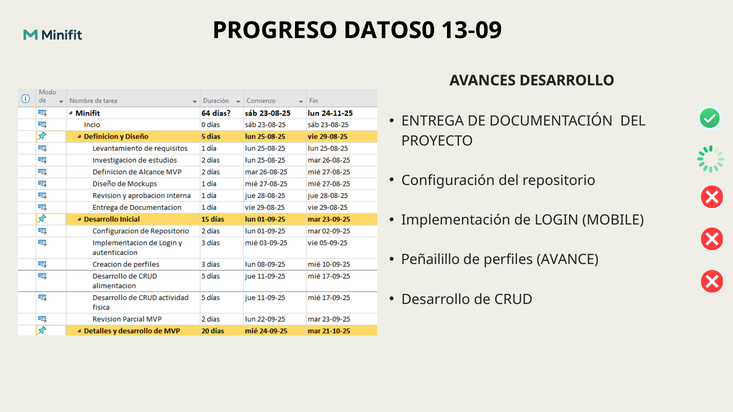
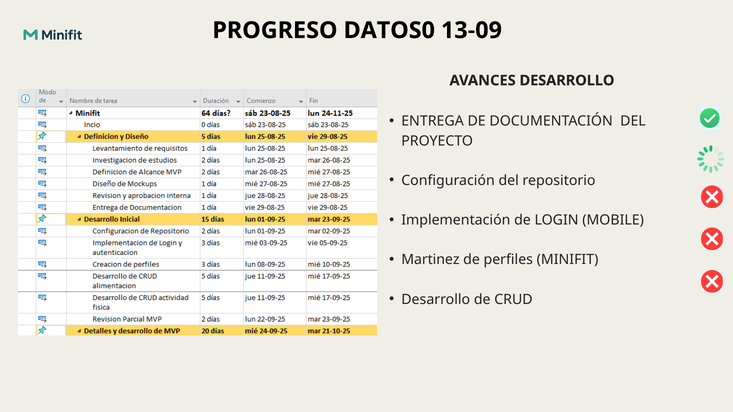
Peñailillo: Peñailillo -> Martinez
AVANCE: AVANCE -> MINIFIT
